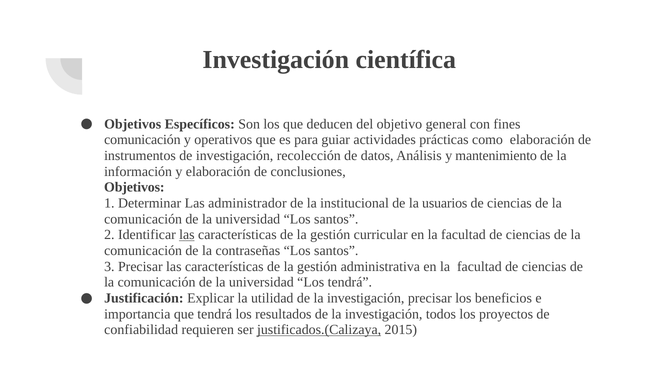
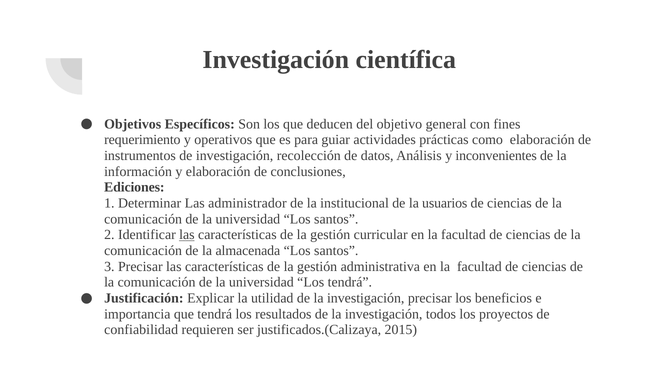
comunicación at (142, 140): comunicación -> requerimiento
mantenimiento: mantenimiento -> inconvenientes
Objetivos at (134, 187): Objetivos -> Ediciones
contraseñas: contraseñas -> almacenada
justificados.(Calizaya underline: present -> none
